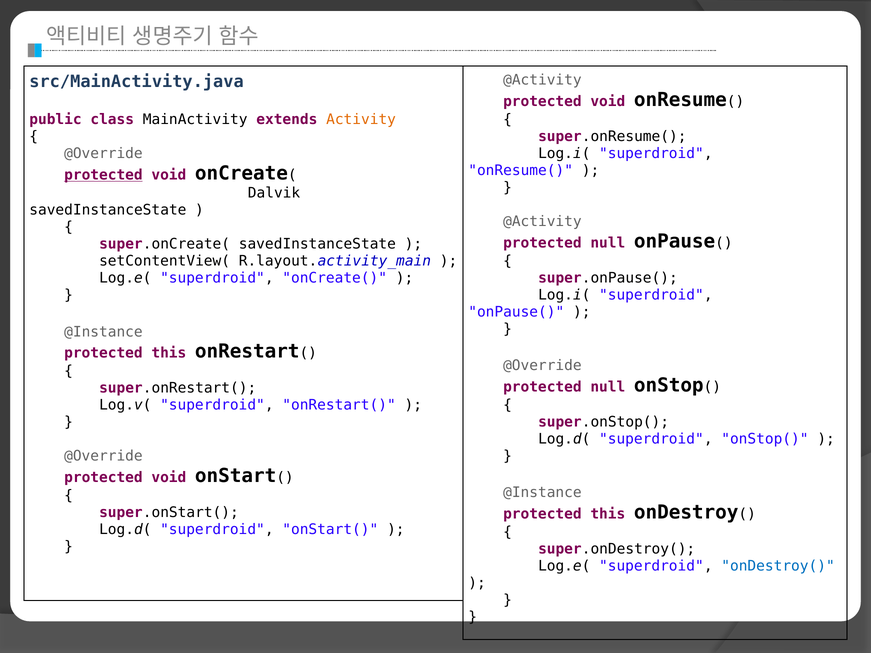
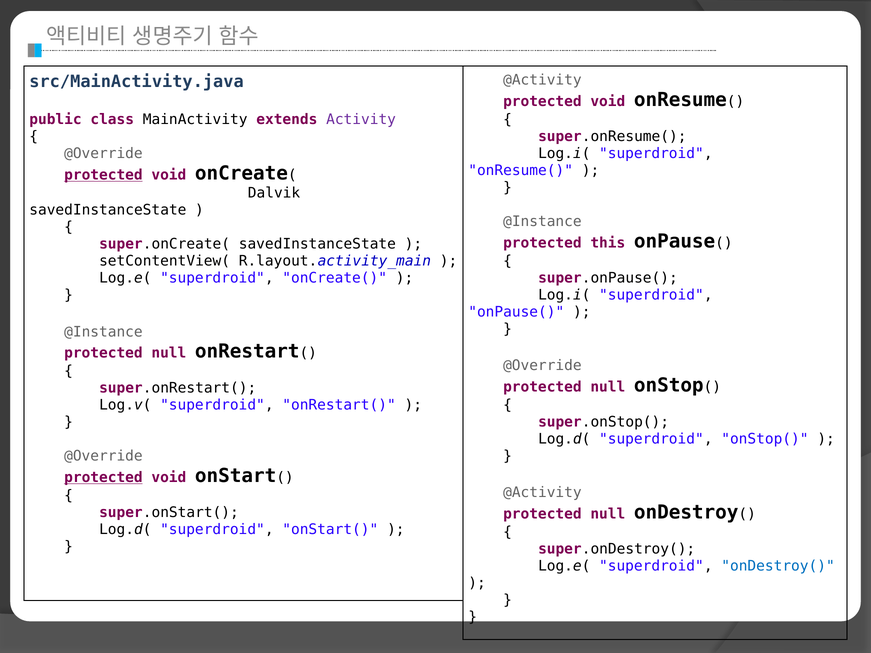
Activity colour: orange -> purple
@Activity at (542, 222): @Activity -> @Instance
null at (608, 243): null -> this
this at (169, 353): this -> null
protected at (103, 478) underline: none -> present
@Instance at (542, 493): @Instance -> @Activity
this at (608, 514): this -> null
